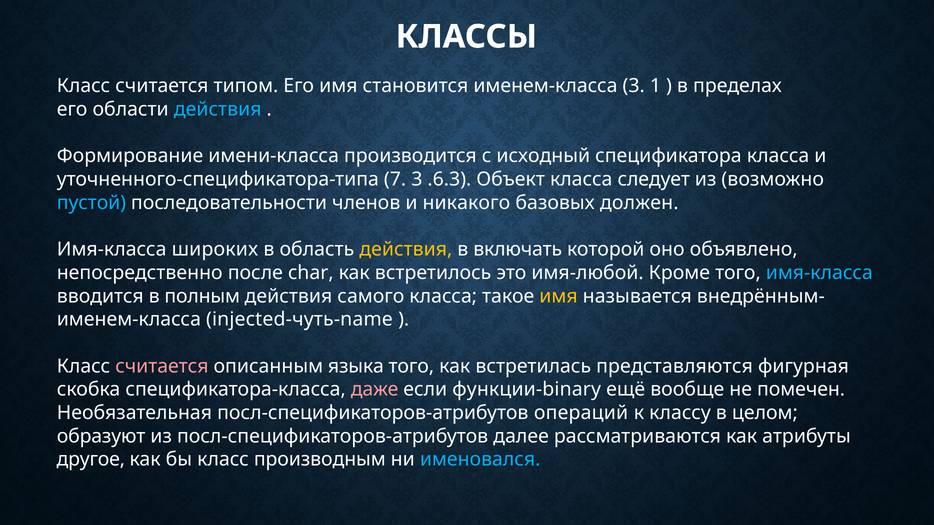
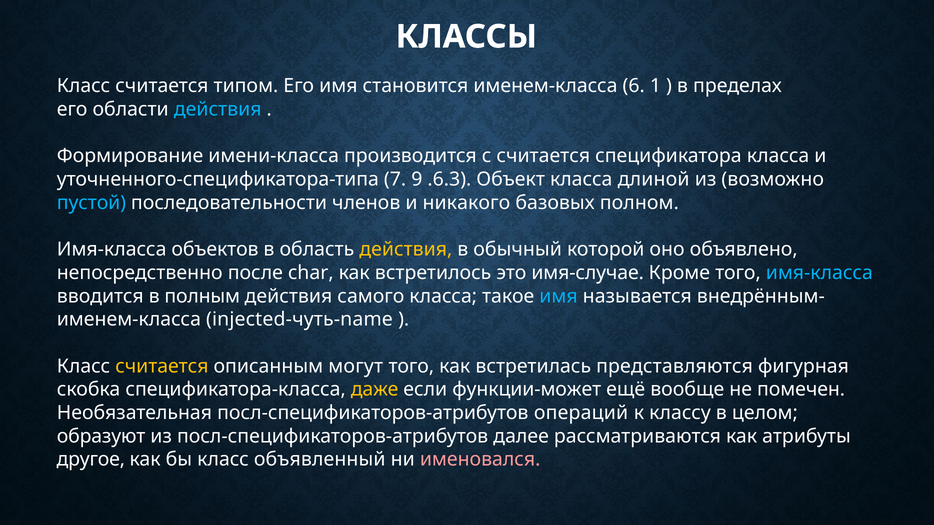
именем-класса 3: 3 -> 6
с исходный: исходный -> считается
7 3: 3 -> 9
следует: следует -> длиной
должен: должен -> полном
широких: широких -> объектов
включать: включать -> обычный
имя-любой: имя-любой -> имя-случае
имя at (558, 296) colour: yellow -> light blue
считается at (162, 366) colour: pink -> yellow
языка: языка -> могут
даже colour: pink -> yellow
функции-binary: функции-binary -> функции-может
производным: производным -> объявленный
именовался colour: light blue -> pink
